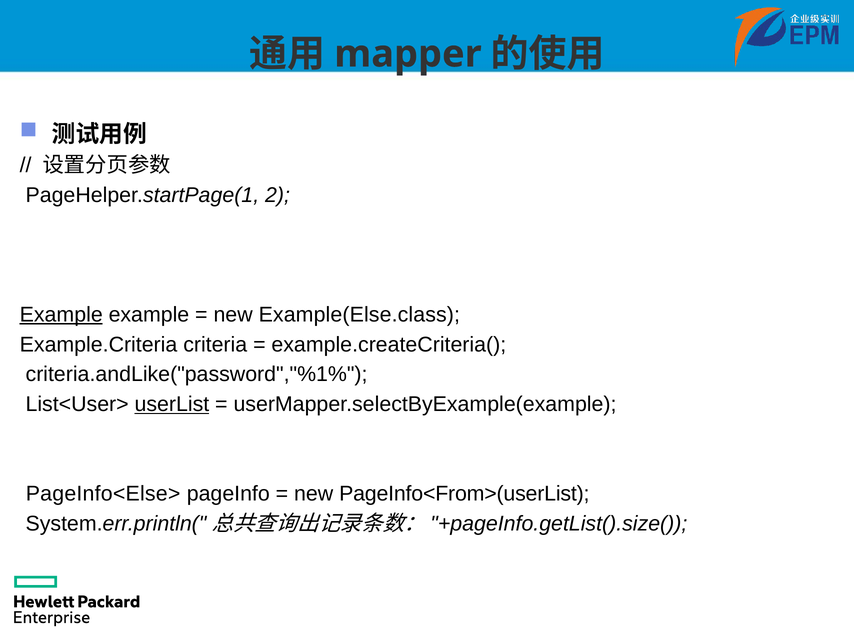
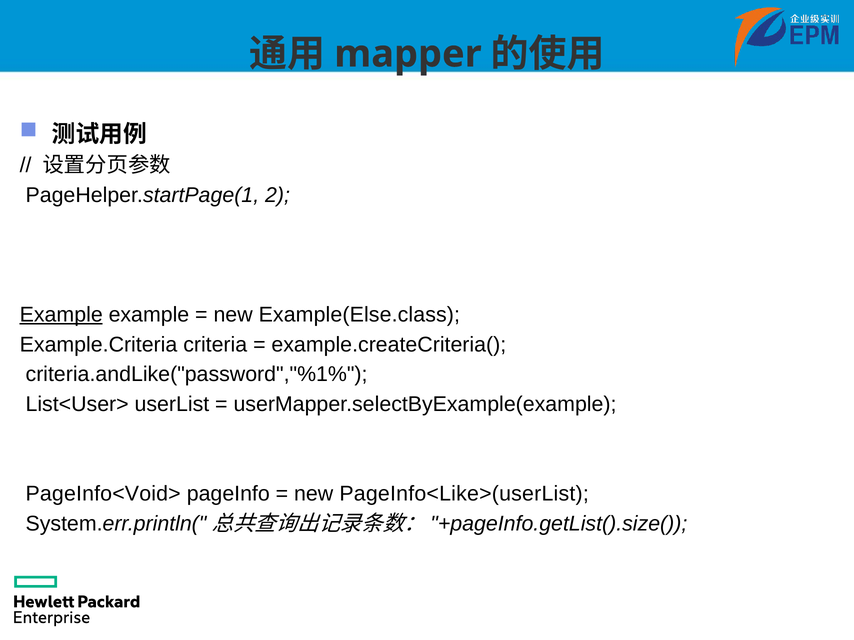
userList underline: present -> none
PageInfo<Else>: PageInfo<Else> -> PageInfo<Void>
PageInfo<From>(userList: PageInfo<From>(userList -> PageInfo<Like>(userList
